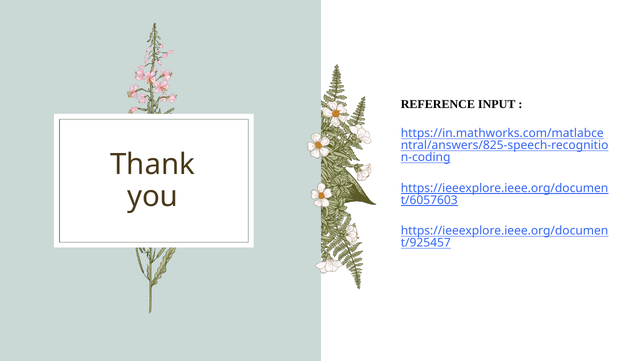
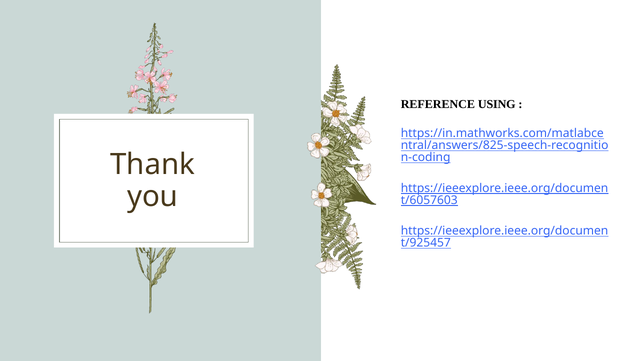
INPUT: INPUT -> USING
